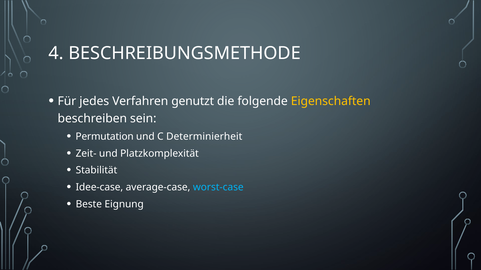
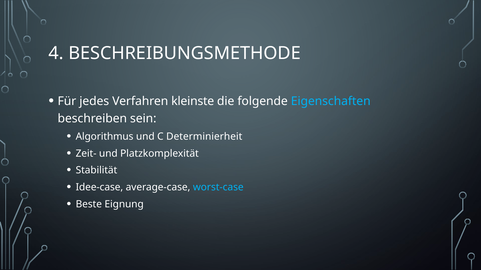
genutzt: genutzt -> kleinste
Eigenschaften colour: yellow -> light blue
Permutation: Permutation -> Algorithmus
